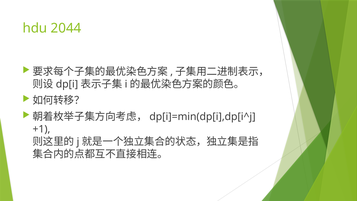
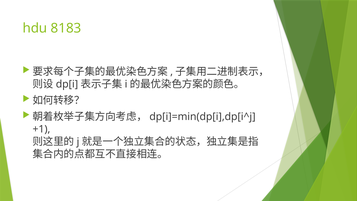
2044: 2044 -> 8183
